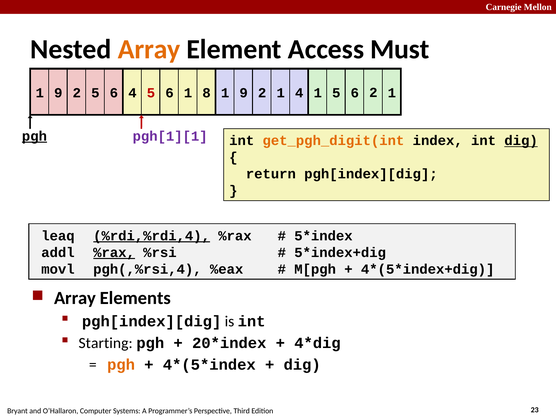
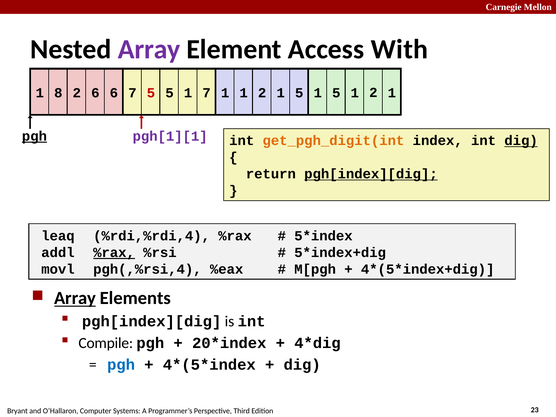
Array at (149, 49) colour: orange -> purple
Must: Must -> With
9 at (58, 93): 9 -> 8
2 5: 5 -> 6
6 4: 4 -> 7
6 at (170, 93): 6 -> 5
1 8: 8 -> 7
9 at (244, 93): 9 -> 1
2 1 4: 4 -> 5
6 at (355, 93): 6 -> 1
pgh[index][dig at (371, 174) underline: none -> present
%rdi,%rdi,4 underline: present -> none
Array at (75, 298) underline: none -> present
Starting: Starting -> Compile
pgh at (121, 365) colour: orange -> blue
